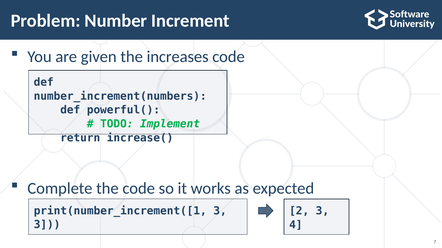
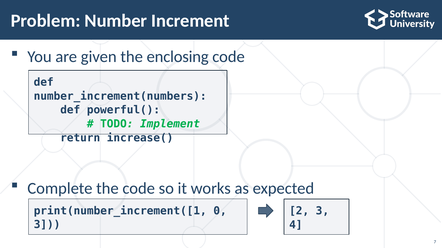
increases: increases -> enclosing
print(number_increment([1 3: 3 -> 0
